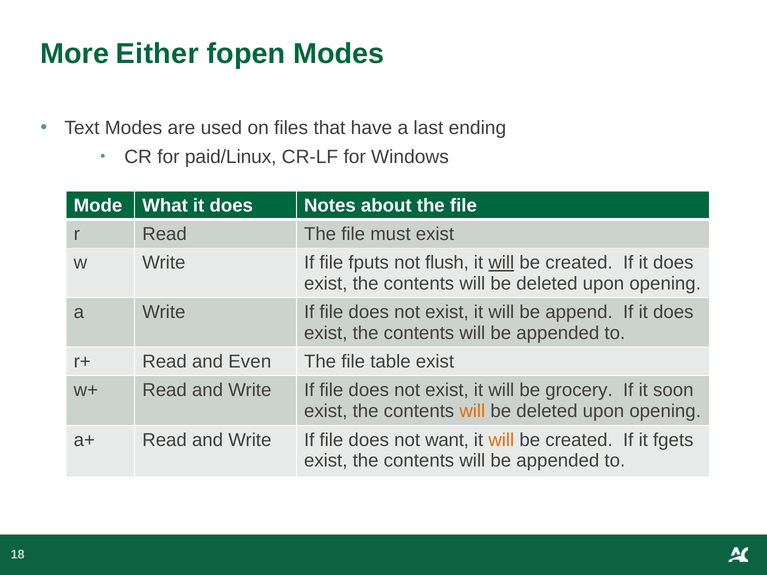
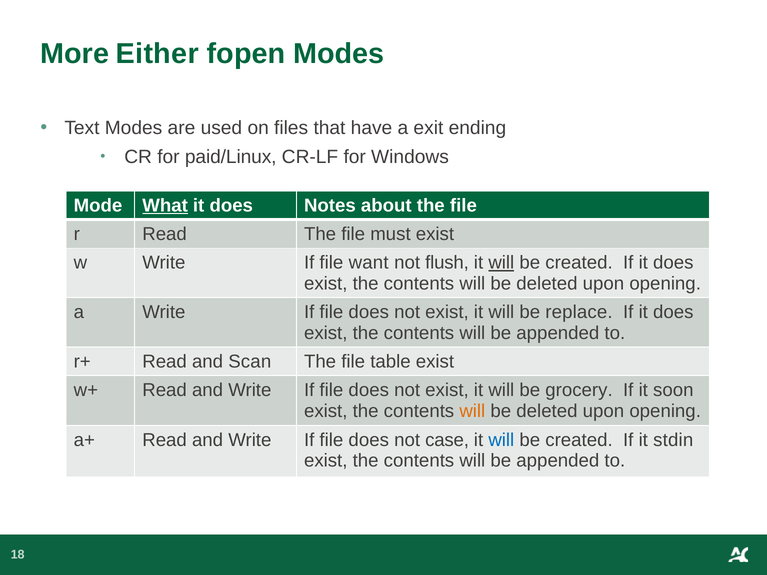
last: last -> exit
What underline: none -> present
fputs: fputs -> want
append: append -> replace
Even: Even -> Scan
want: want -> case
will at (501, 440) colour: orange -> blue
fgets: fgets -> stdin
